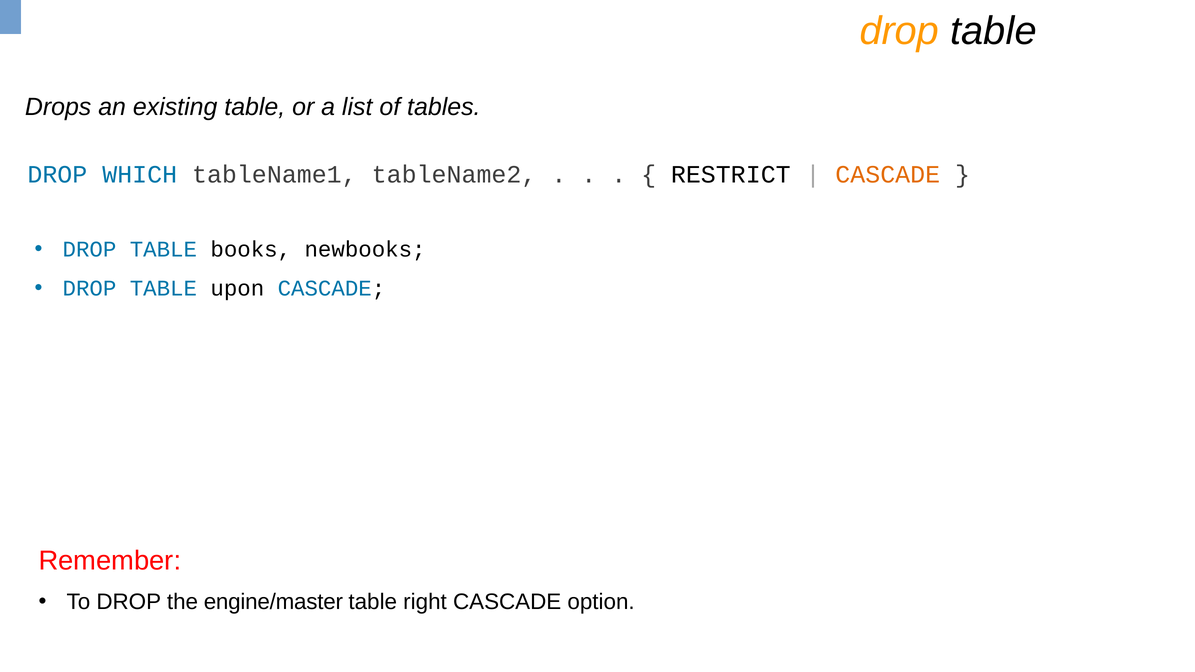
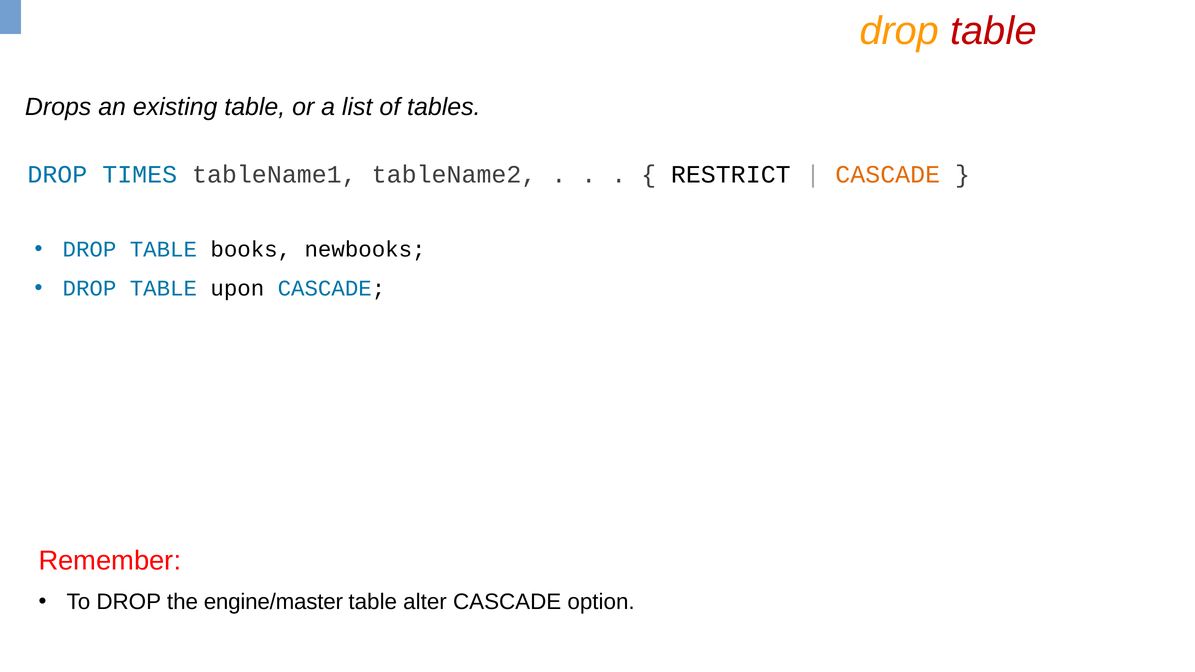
table at (993, 31) colour: black -> red
WHICH: WHICH -> TIMES
right: right -> alter
